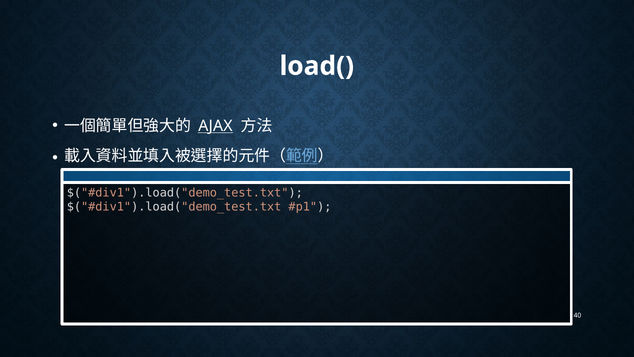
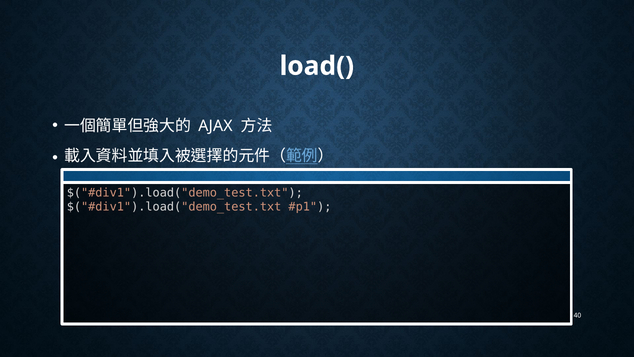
AJAX underline: present -> none
